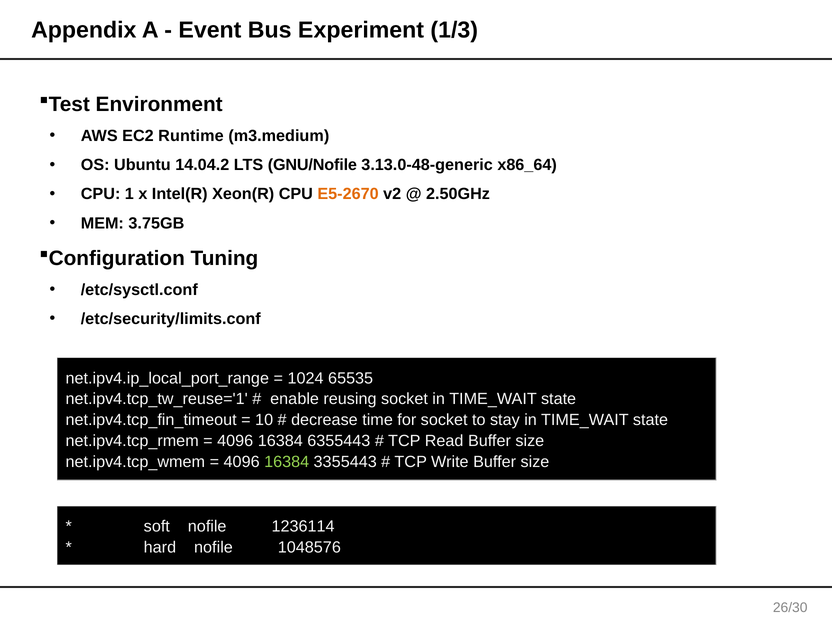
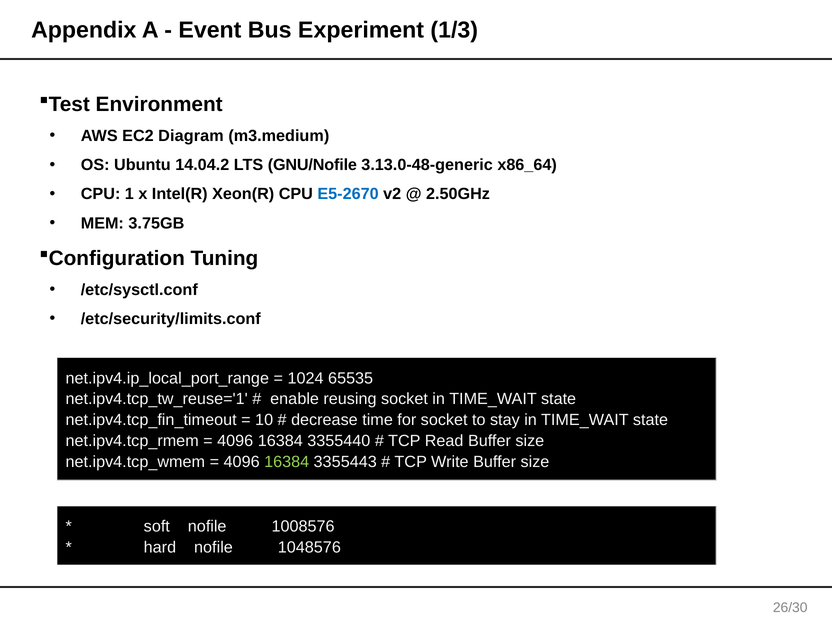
Runtime: Runtime -> Diagram
E5-2670 colour: orange -> blue
6355443: 6355443 -> 3355440
1236114: 1236114 -> 1008576
